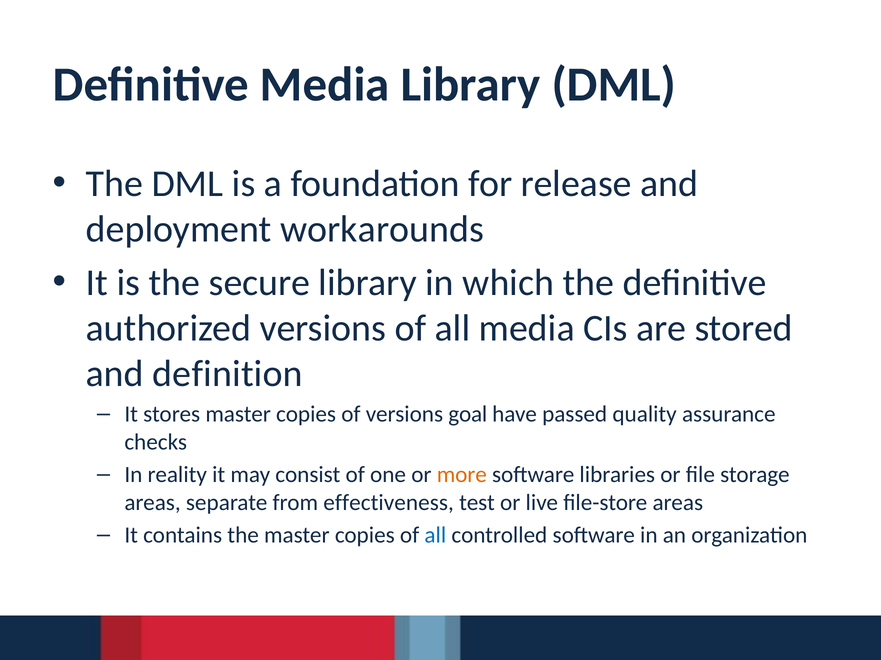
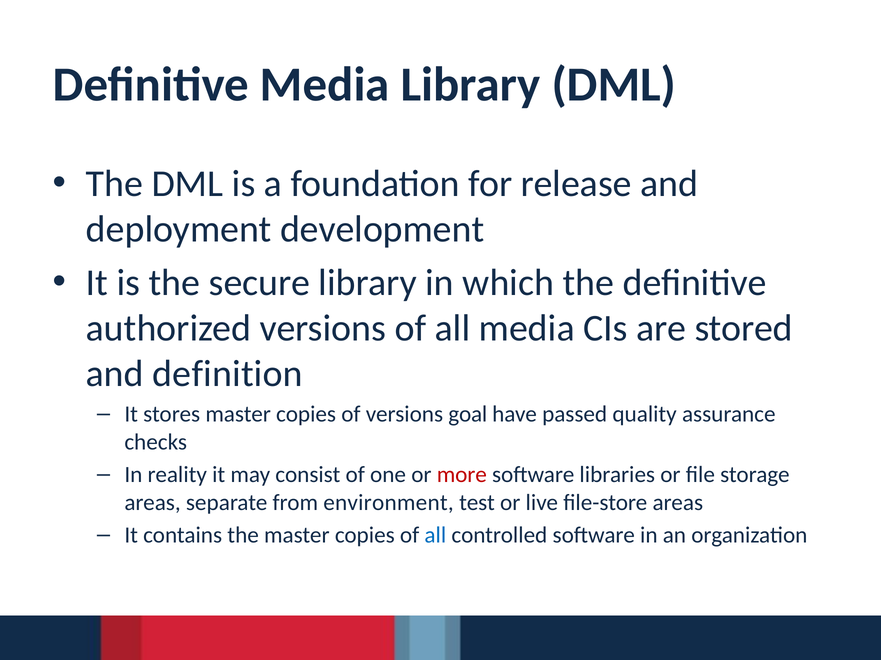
workarounds: workarounds -> development
more colour: orange -> red
effectiveness: effectiveness -> environment
